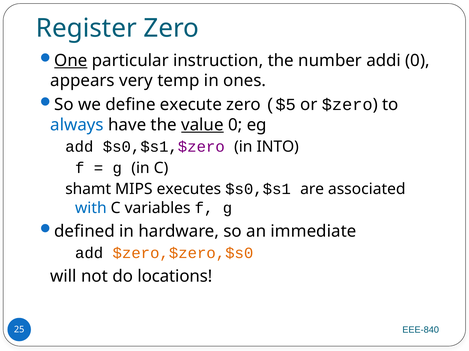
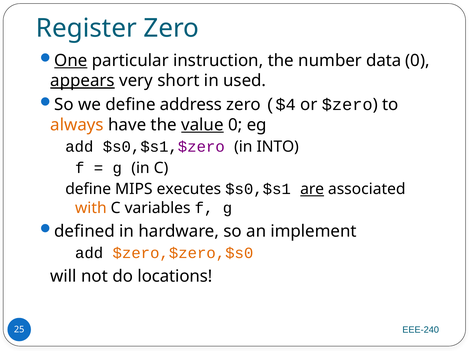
addi: addi -> data
appears underline: none -> present
temp: temp -> short
ones: ones -> used
execute: execute -> address
$5: $5 -> $4
always colour: blue -> orange
shamt at (88, 190): shamt -> define
are underline: none -> present
with colour: blue -> orange
immediate: immediate -> implement
EEE-840: EEE-840 -> EEE-240
